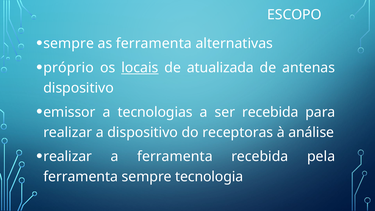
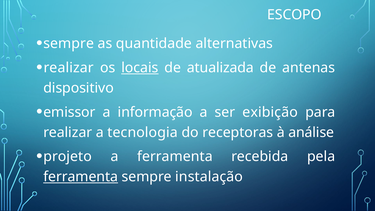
as ferramenta: ferramenta -> quantidade
próprio at (69, 68): próprio -> realizar
tecnologias: tecnologias -> informação
ser recebida: recebida -> exibição
a dispositivo: dispositivo -> tecnologia
realizar at (68, 157): realizar -> projeto
ferramenta at (81, 177) underline: none -> present
tecnologia: tecnologia -> instalação
